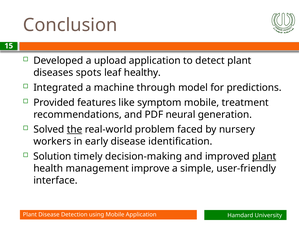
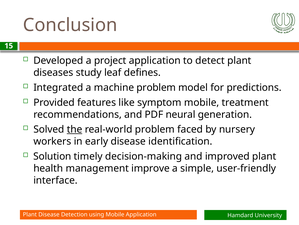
upload: upload -> project
spots: spots -> study
healthy: healthy -> defines
machine through: through -> problem
plant at (264, 156) underline: present -> none
